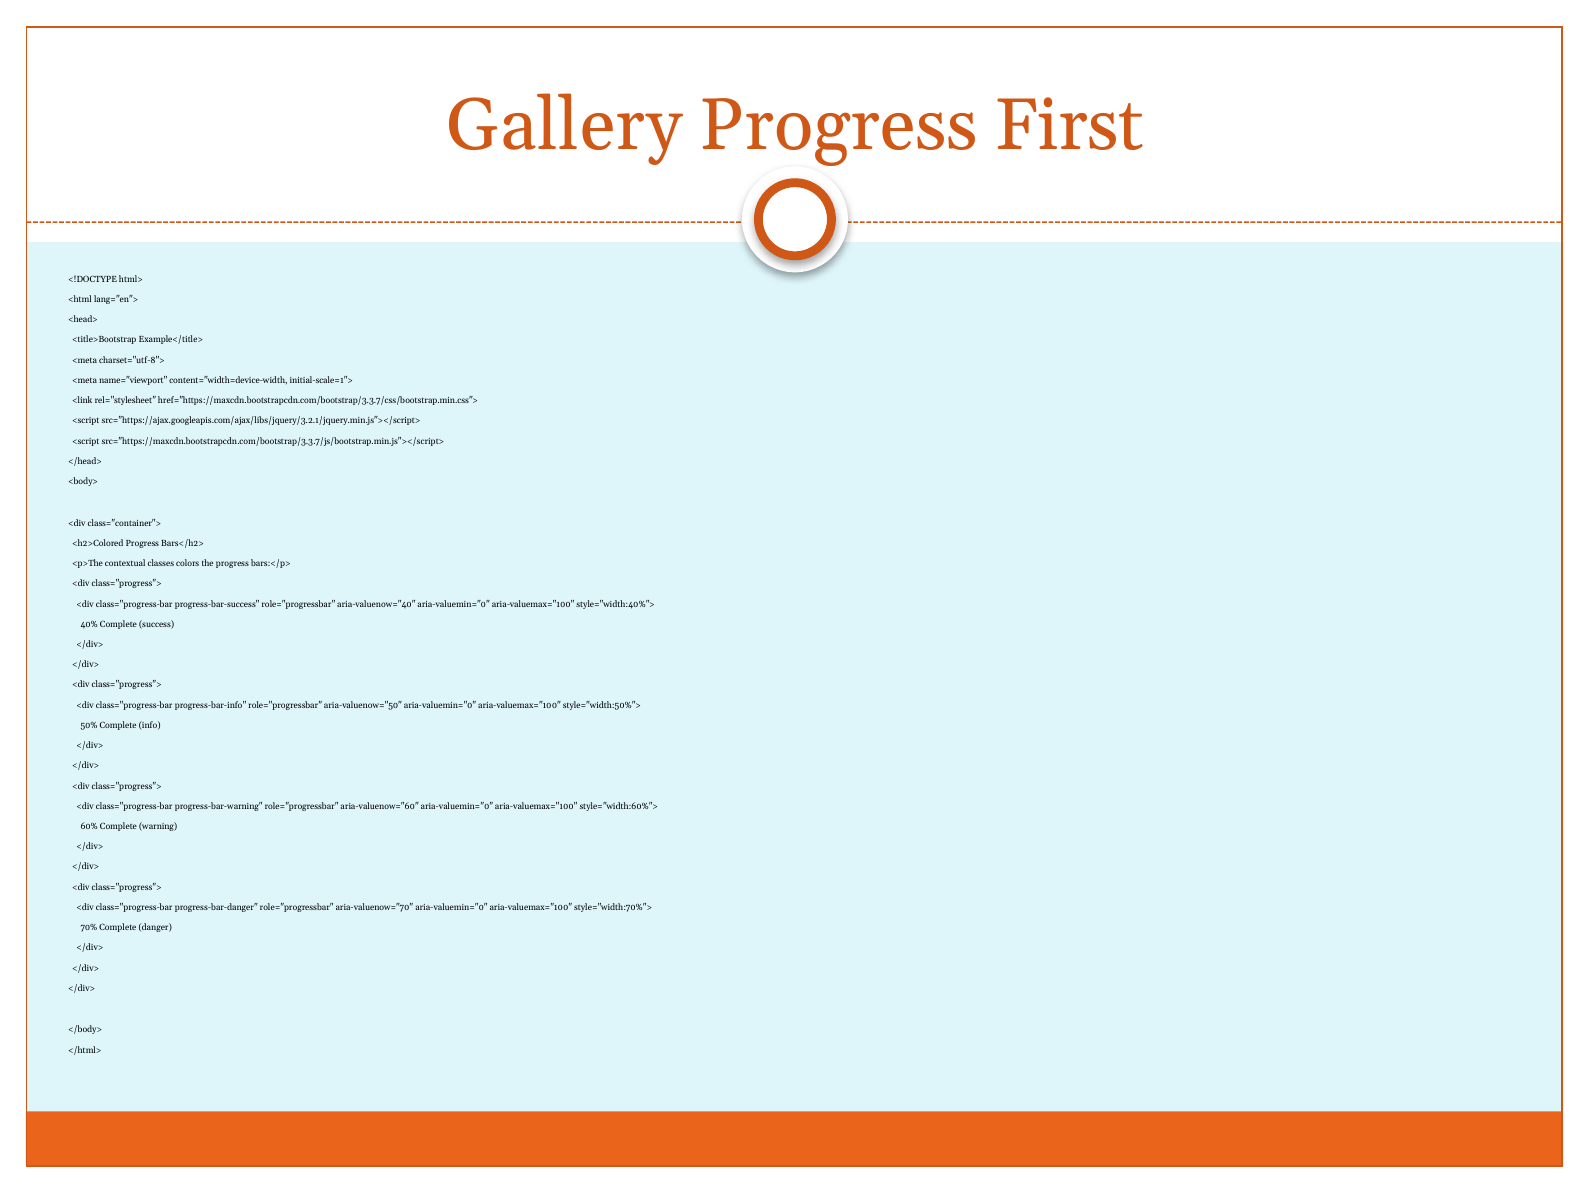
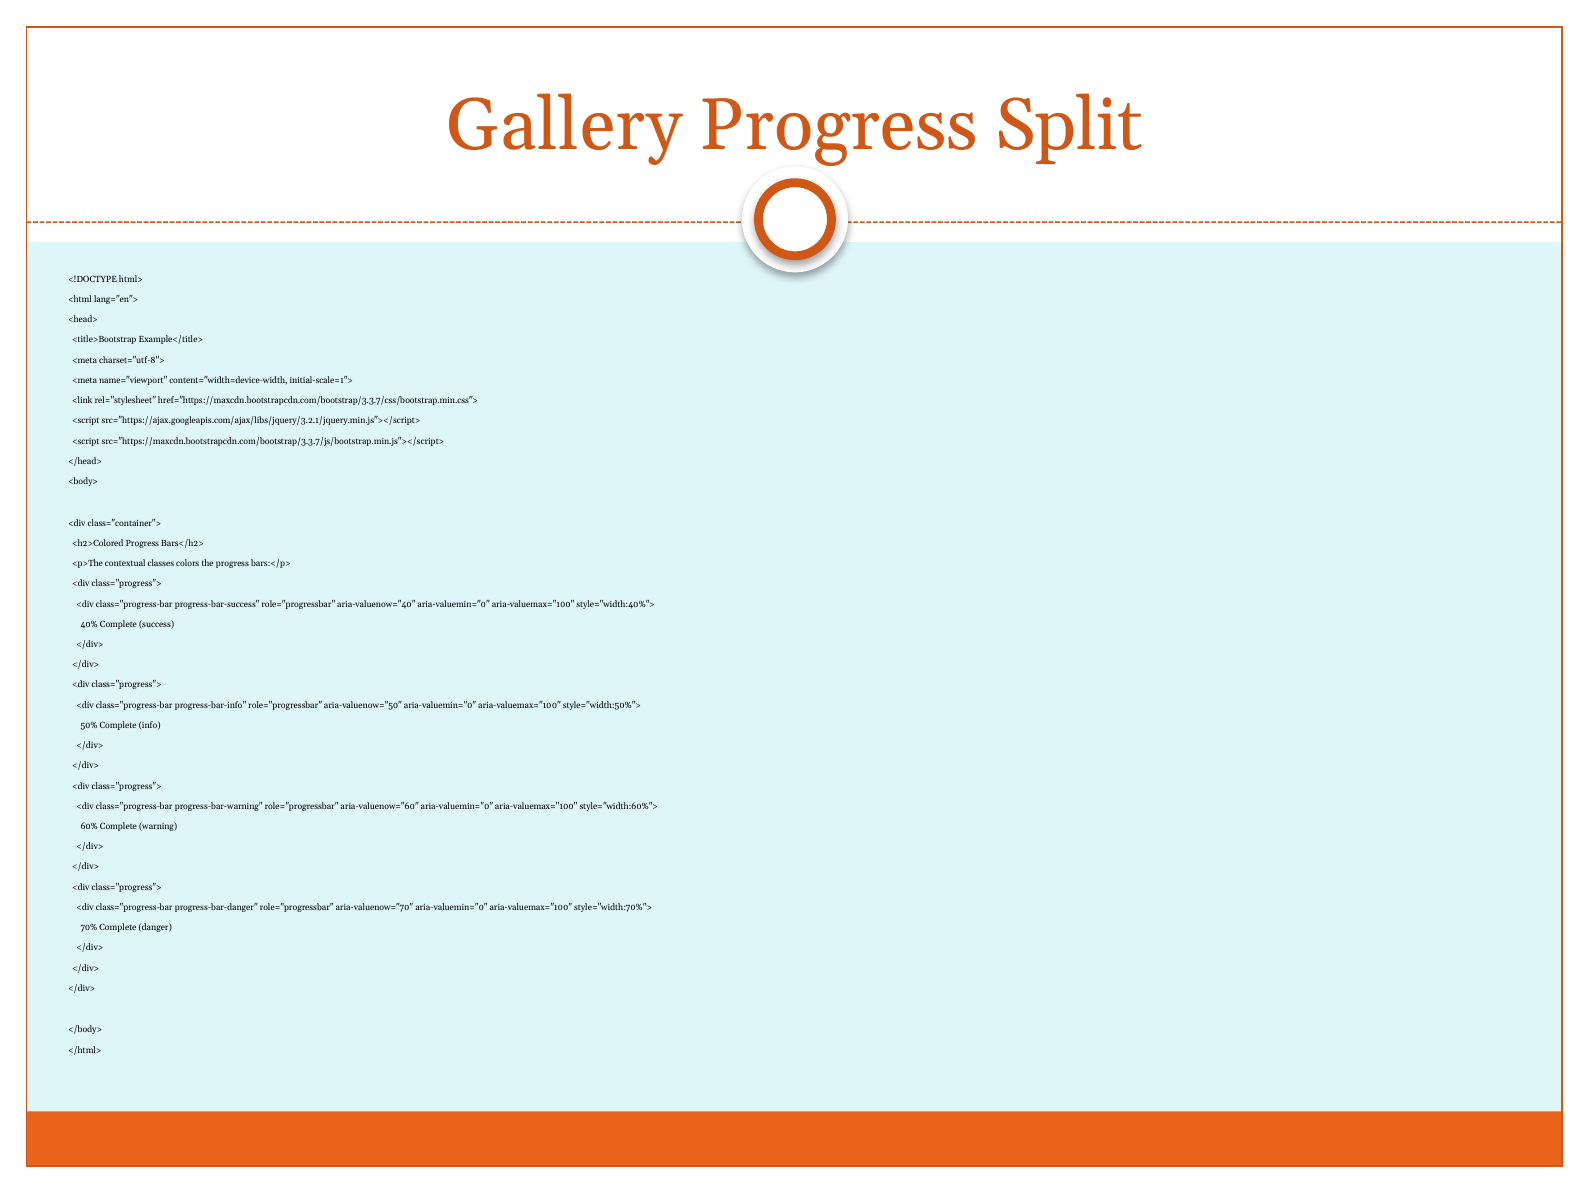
First: First -> Split
